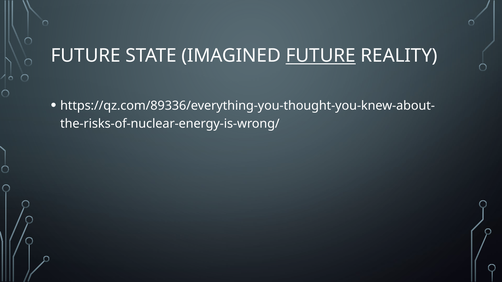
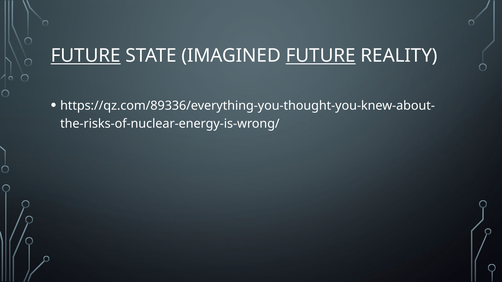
FUTURE at (86, 56) underline: none -> present
